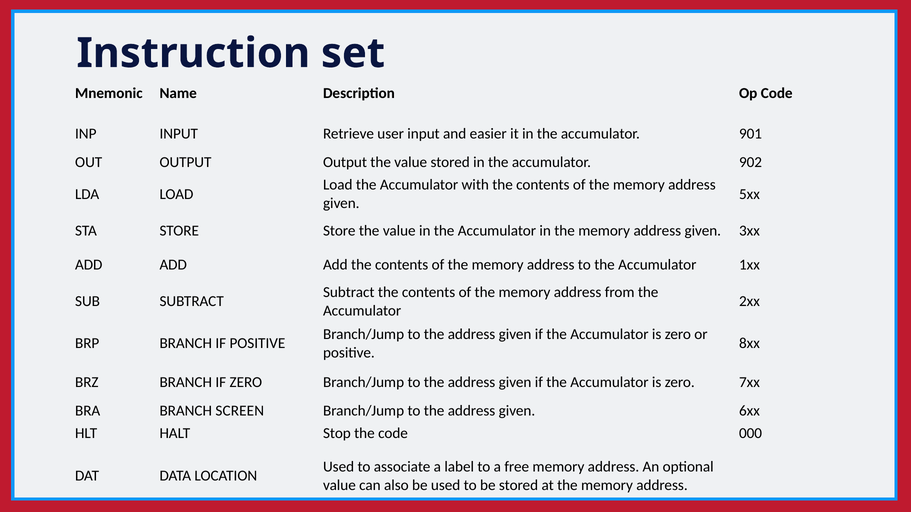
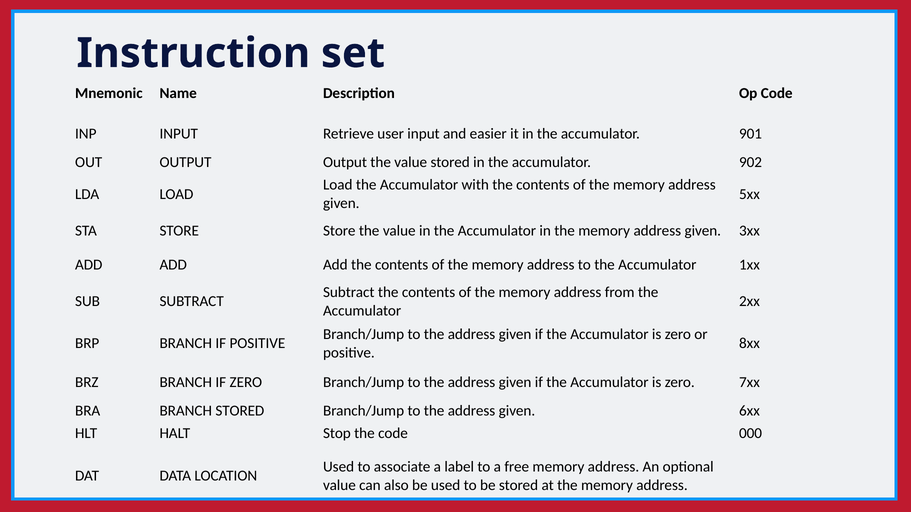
BRANCH SCREEN: SCREEN -> STORED
